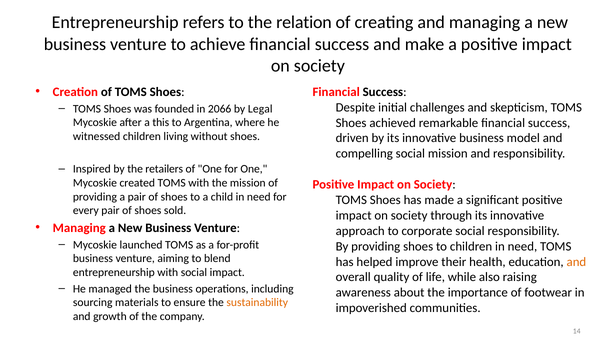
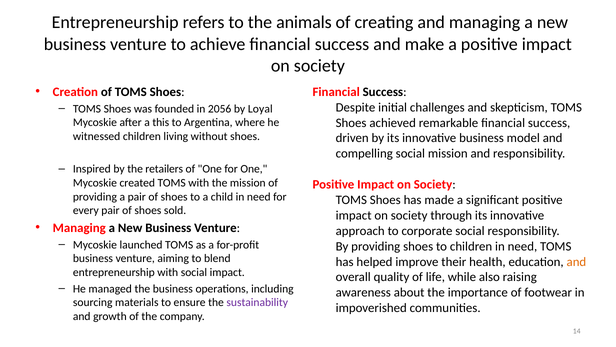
relation: relation -> animals
2066: 2066 -> 2056
Legal: Legal -> Loyal
sustainability colour: orange -> purple
